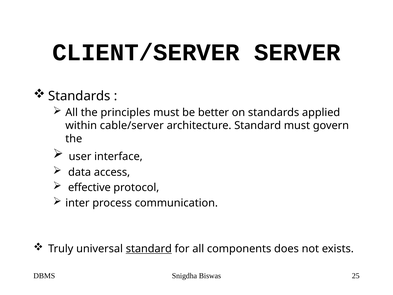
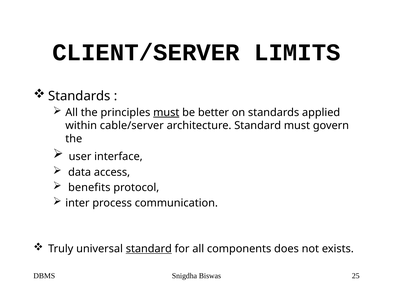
SERVER: SERVER -> LIMITS
must at (166, 112) underline: none -> present
effective: effective -> benefits
